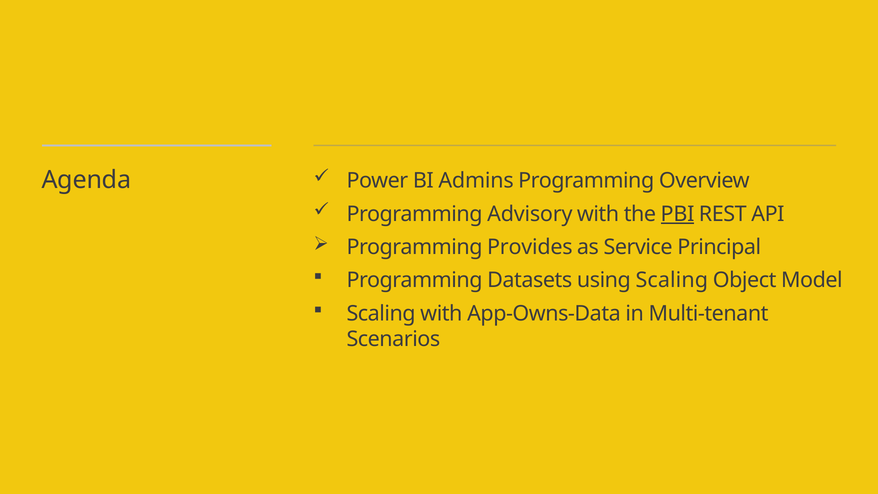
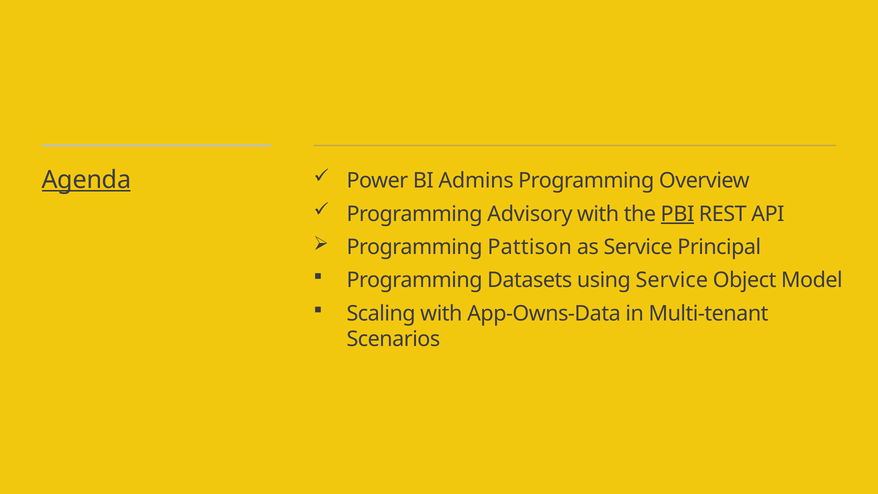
Agenda underline: none -> present
Provides: Provides -> Pattison
using Scaling: Scaling -> Service
